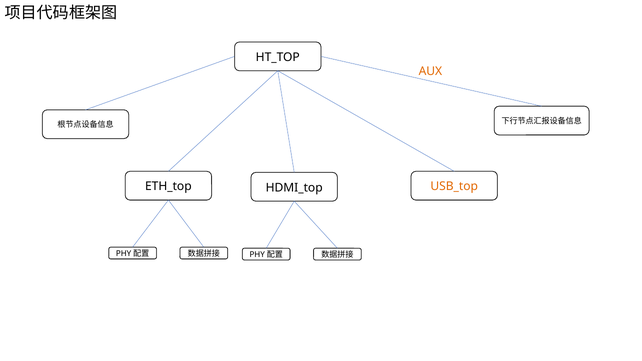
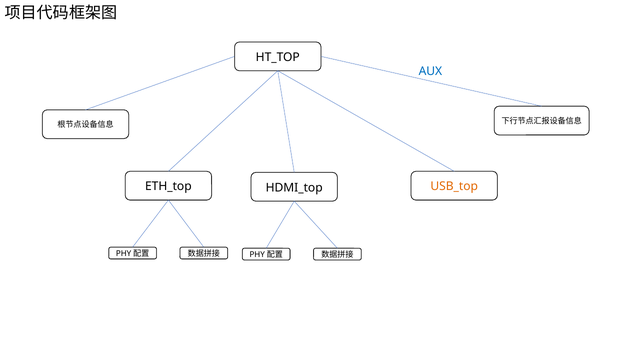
AUX colour: orange -> blue
